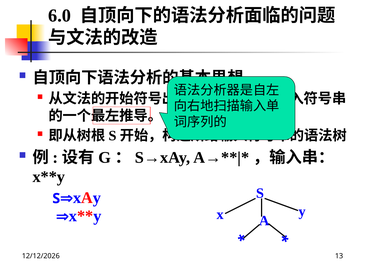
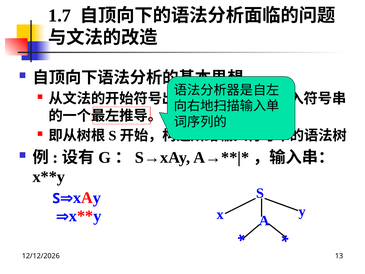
6.0: 6.0 -> 1.7
